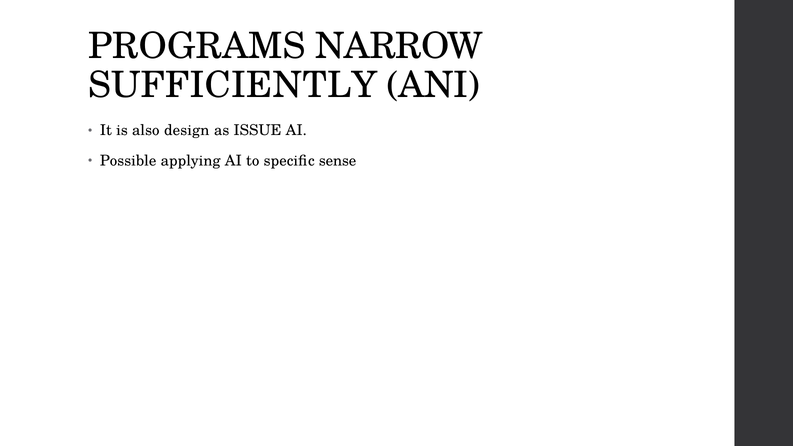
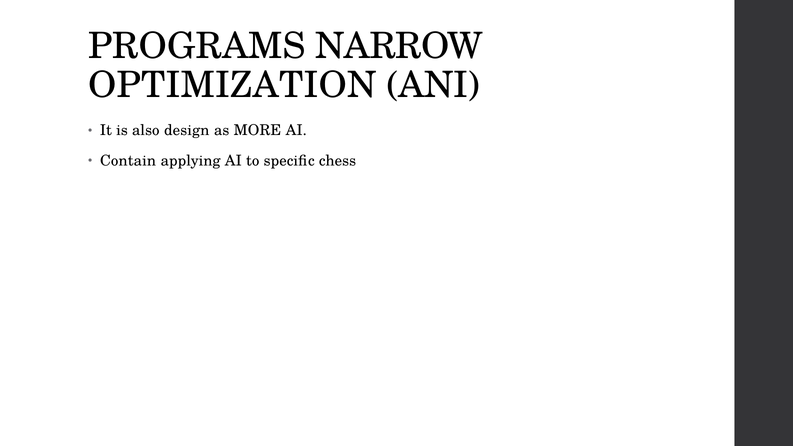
SUFFICIENTLY: SUFFICIENTLY -> OPTIMIZATION
ISSUE: ISSUE -> MORE
Possible: Possible -> Contain
sense: sense -> chess
